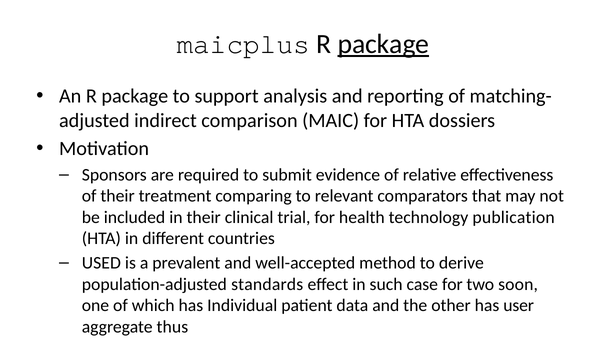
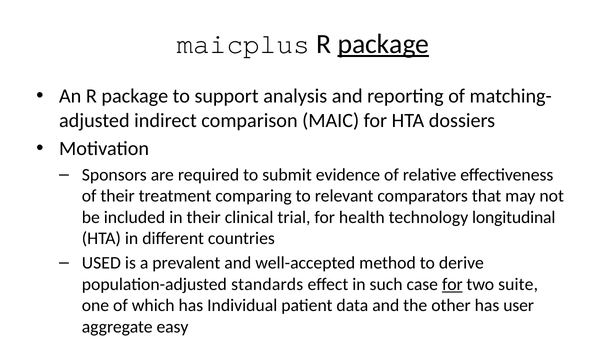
publication: publication -> longitudinal
for at (452, 284) underline: none -> present
soon: soon -> suite
thus: thus -> easy
